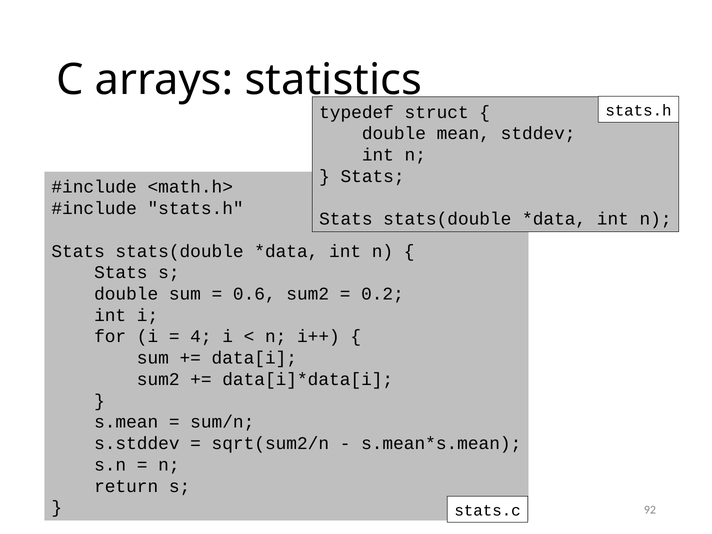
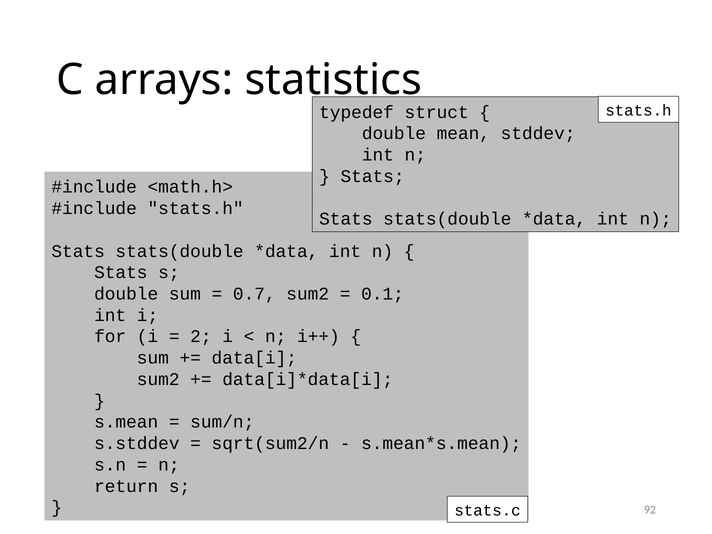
0.6: 0.6 -> 0.7
0.2: 0.2 -> 0.1
4: 4 -> 2
